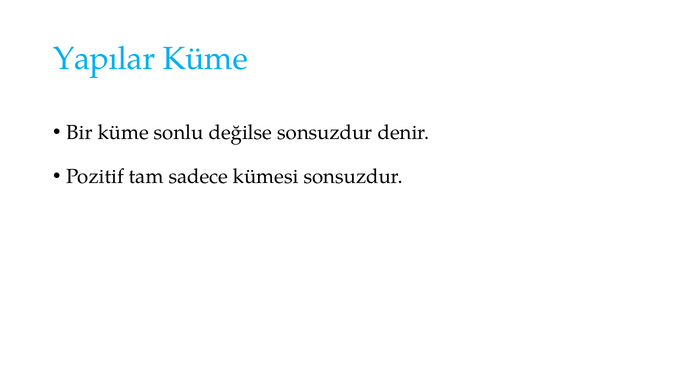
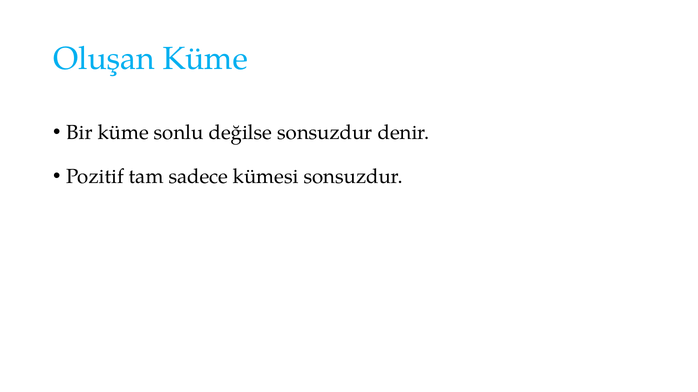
Yapılar: Yapılar -> Oluşan
